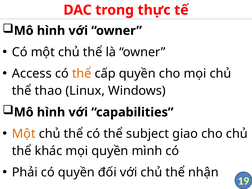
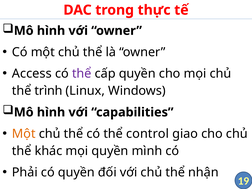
thể at (82, 74) colour: orange -> purple
thao: thao -> trình
subject: subject -> control
